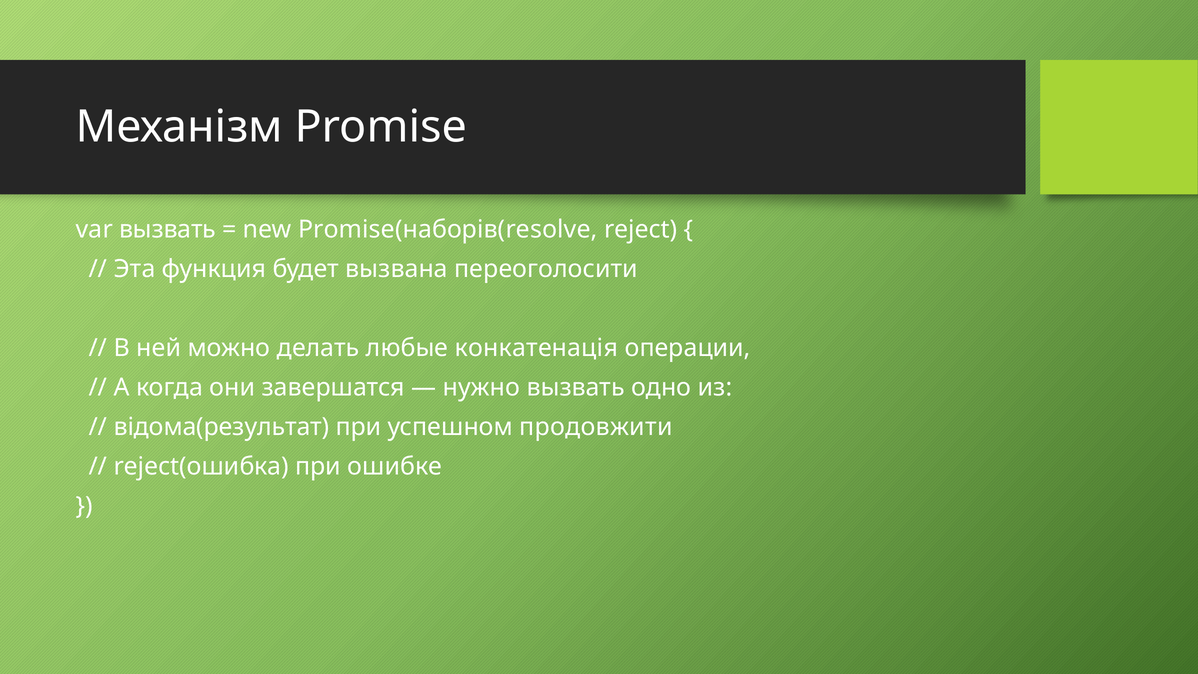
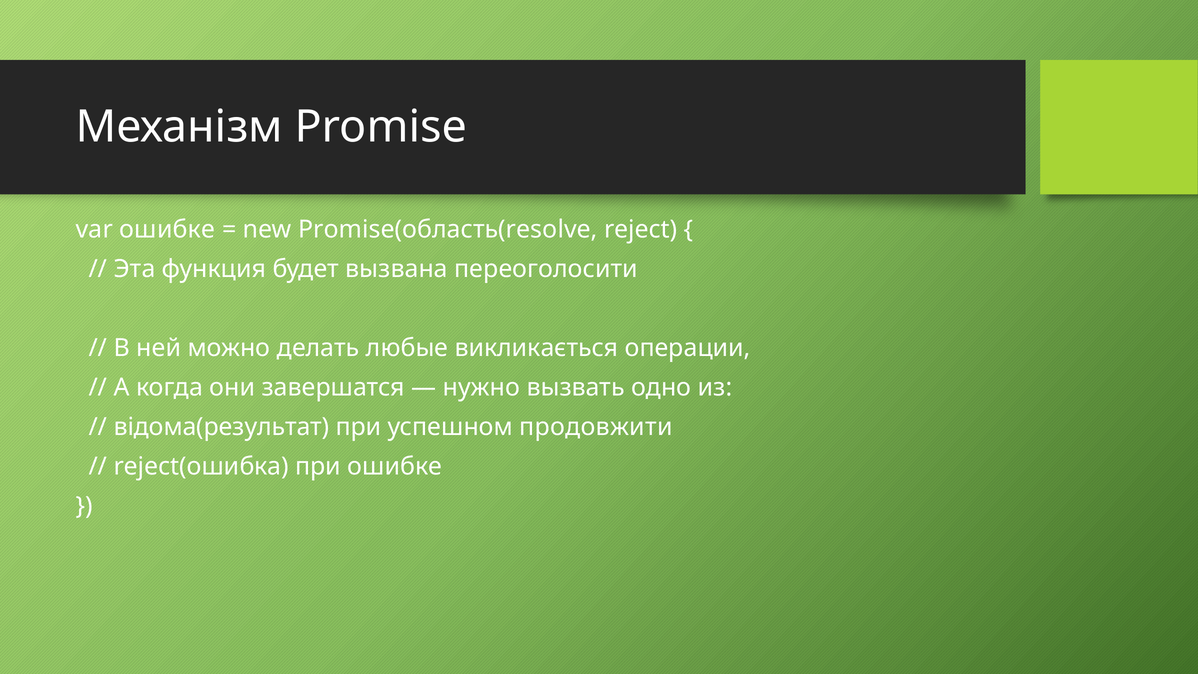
var вызвать: вызвать -> ошибке
Promise(наборів(resolve: Promise(наборів(resolve -> Promise(область(resolve
конкатенація: конкатенація -> викликається
